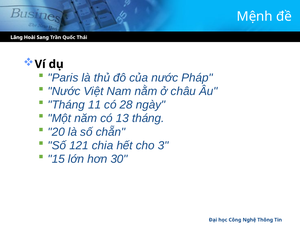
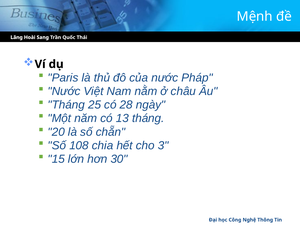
11: 11 -> 25
121: 121 -> 108
